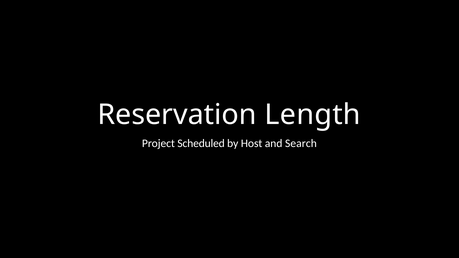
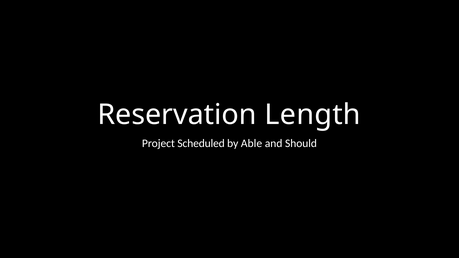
Host: Host -> Able
Search: Search -> Should
